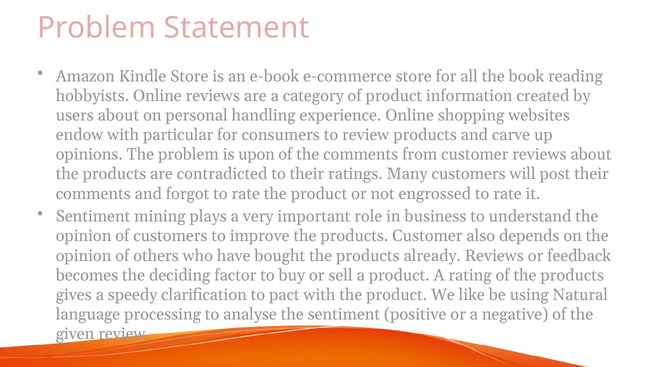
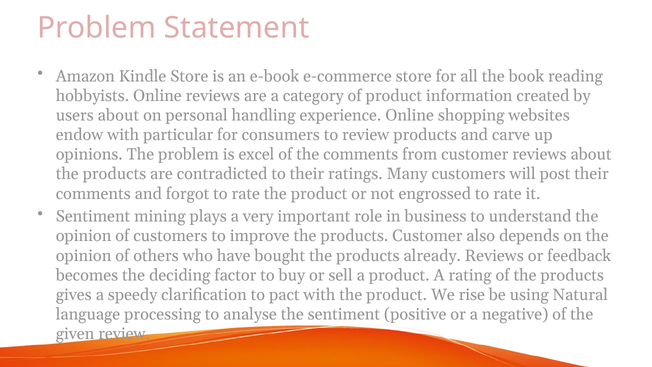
upon: upon -> excel
like: like -> rise
